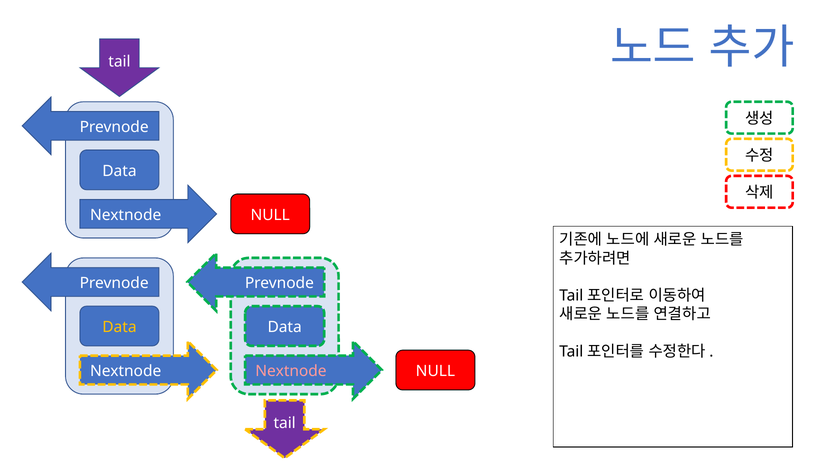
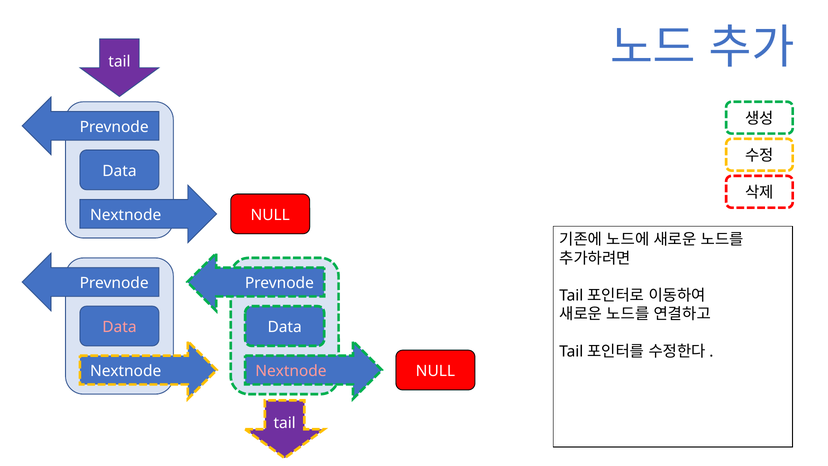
Data at (119, 327) colour: yellow -> pink
